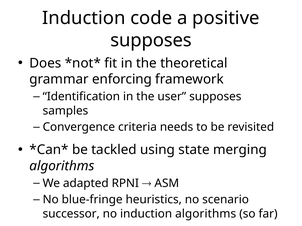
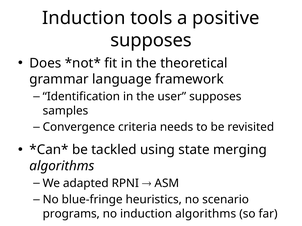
code: code -> tools
enforcing: enforcing -> language
successor: successor -> programs
